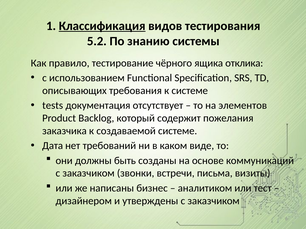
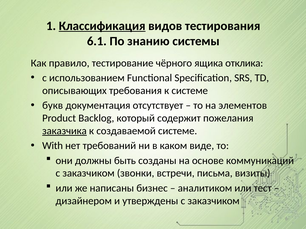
5.2: 5.2 -> 6.1
tests: tests -> букв
заказчика underline: none -> present
Дата: Дата -> With
